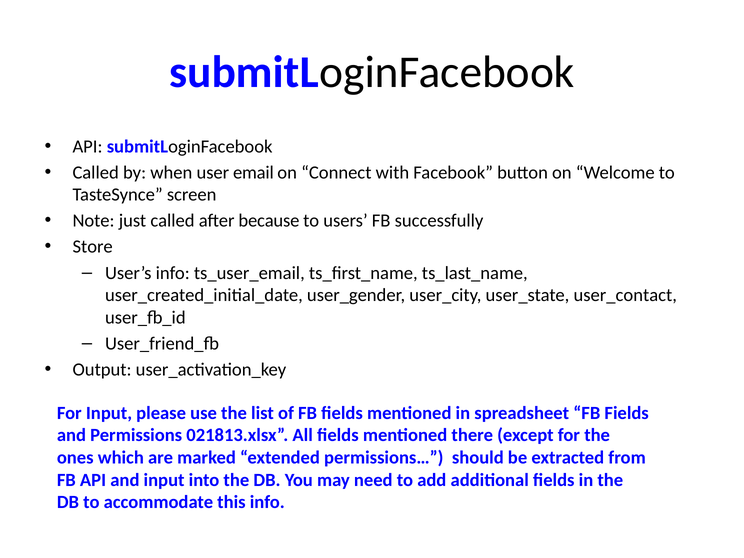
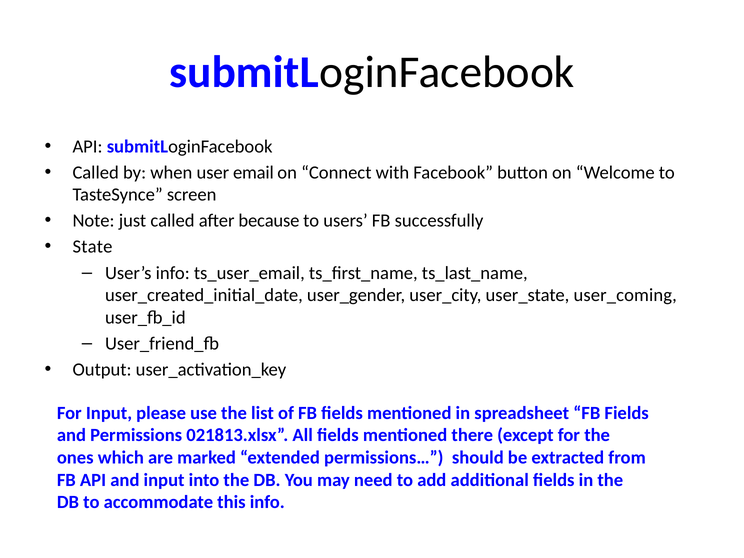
Store: Store -> State
user_contact: user_contact -> user_coming
